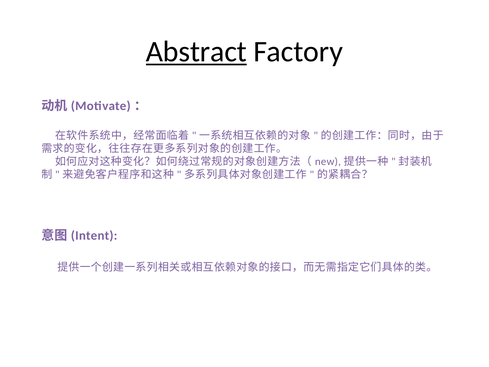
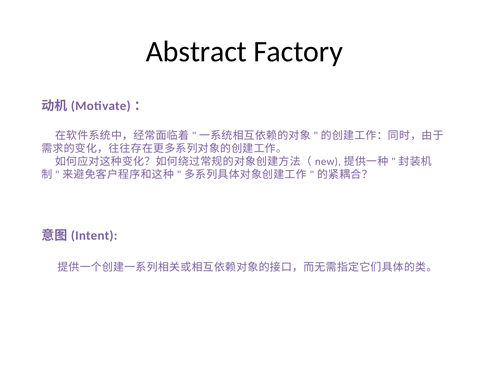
Abstract underline: present -> none
